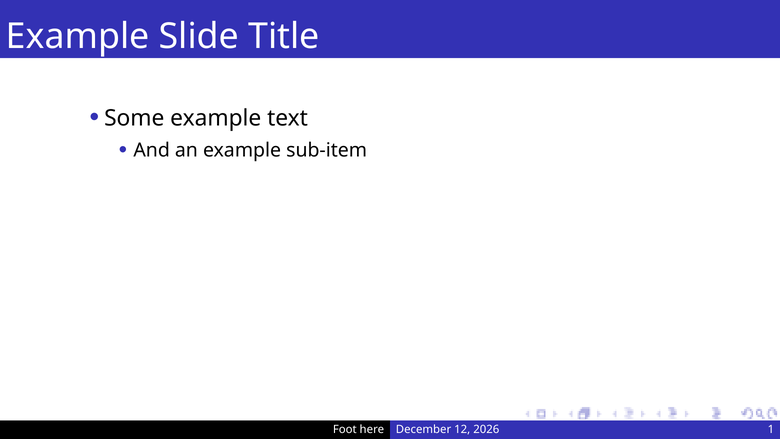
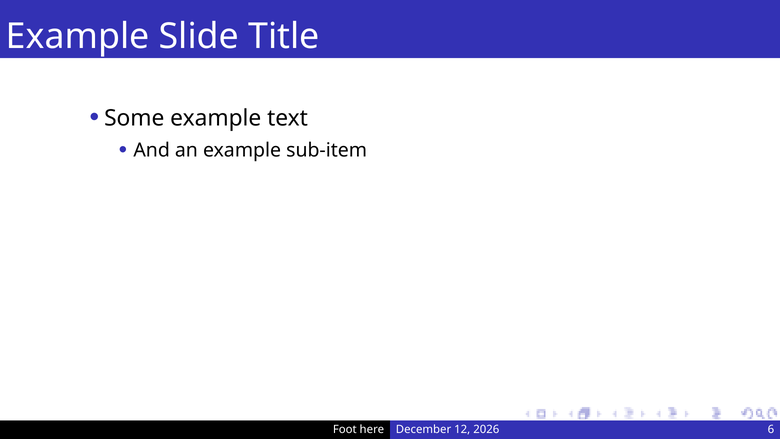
1: 1 -> 6
